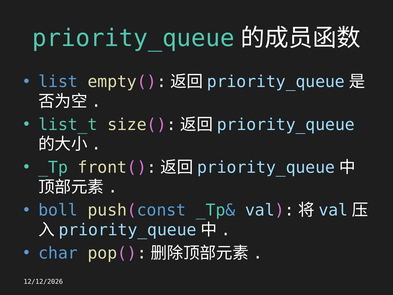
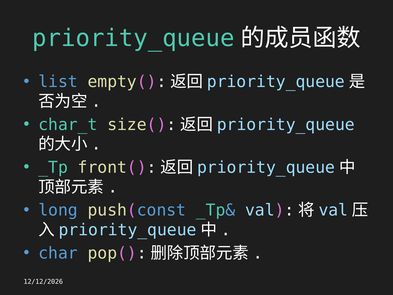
list_t: list_t -> char_t
boll: boll -> long
